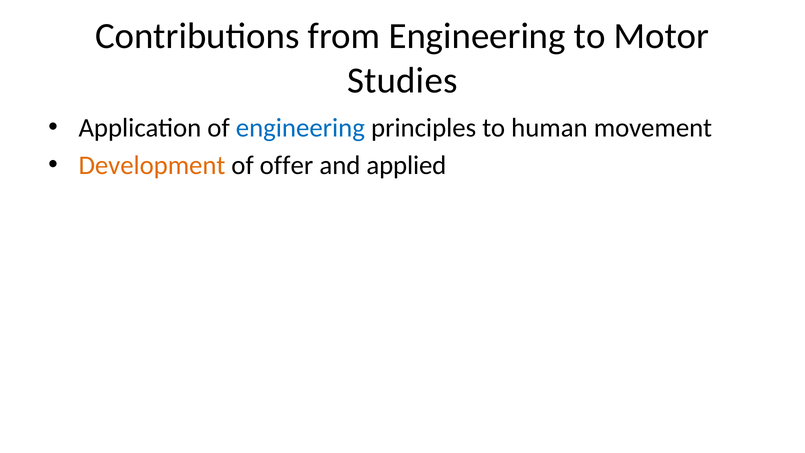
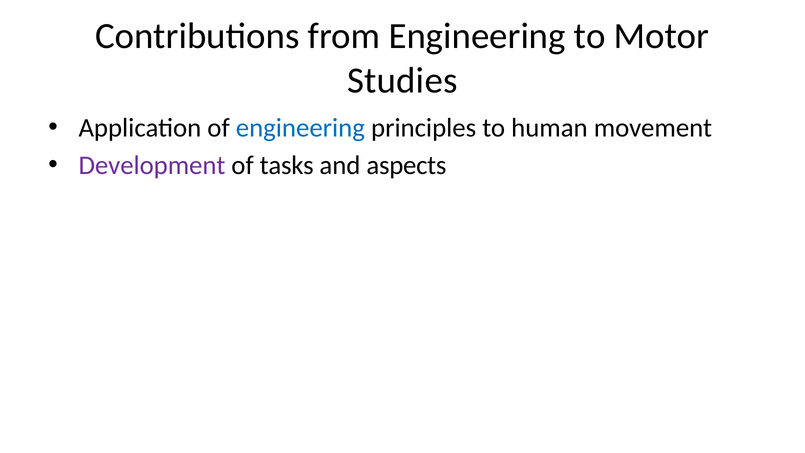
Development colour: orange -> purple
offer: offer -> tasks
applied: applied -> aspects
